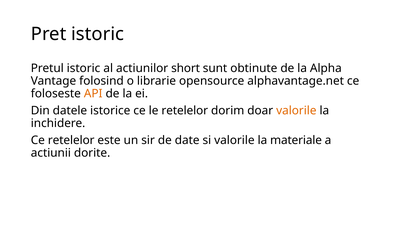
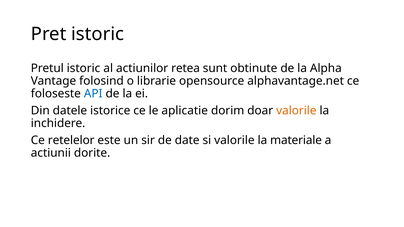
short: short -> retea
API colour: orange -> blue
le retelelor: retelelor -> aplicatie
